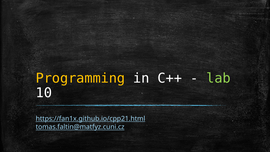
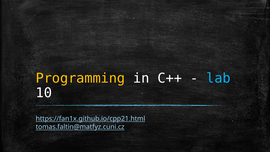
lab colour: light green -> light blue
